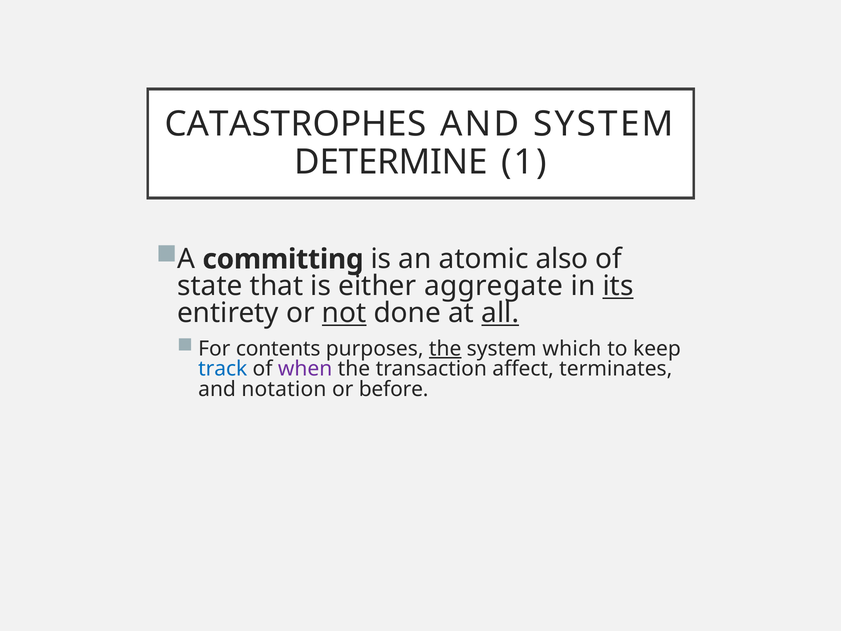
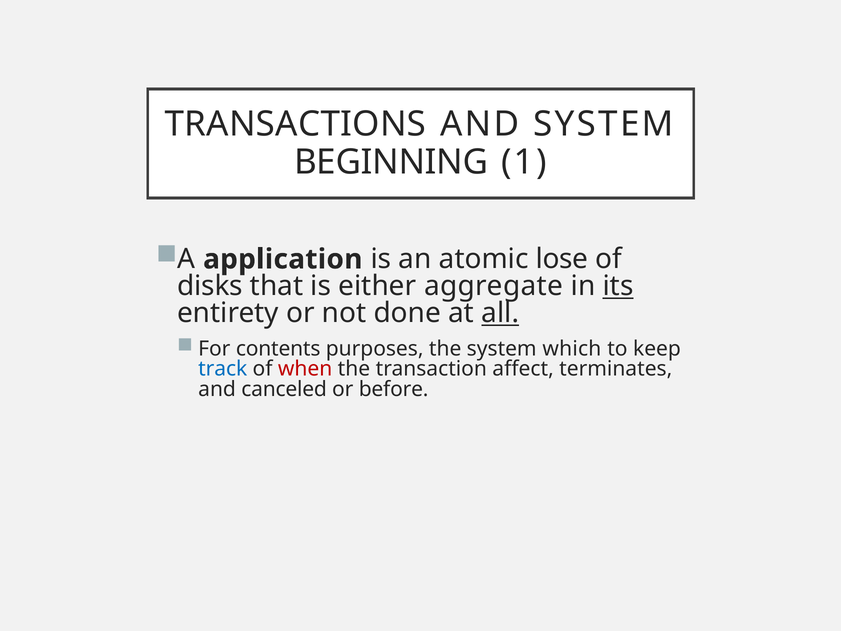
CATASTROPHES: CATASTROPHES -> TRANSACTIONS
DETERMINE: DETERMINE -> BEGINNING
committing: committing -> application
also: also -> lose
state: state -> disks
not underline: present -> none
the at (445, 349) underline: present -> none
when colour: purple -> red
notation: notation -> canceled
